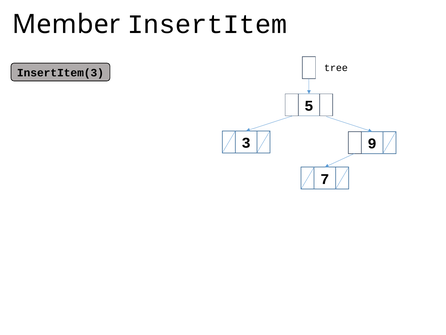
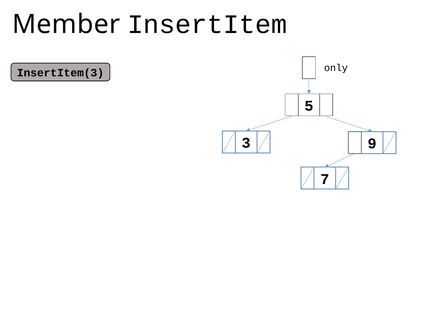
tree: tree -> only
